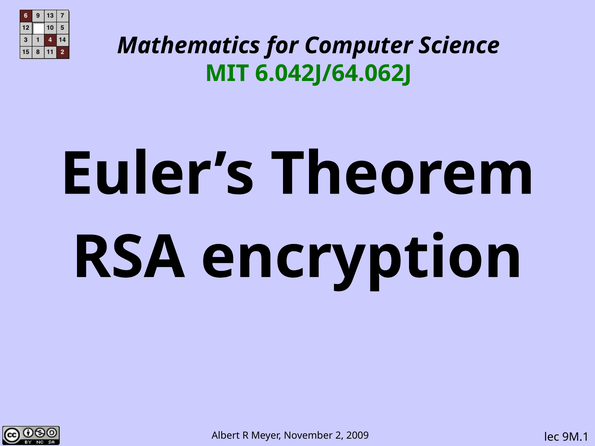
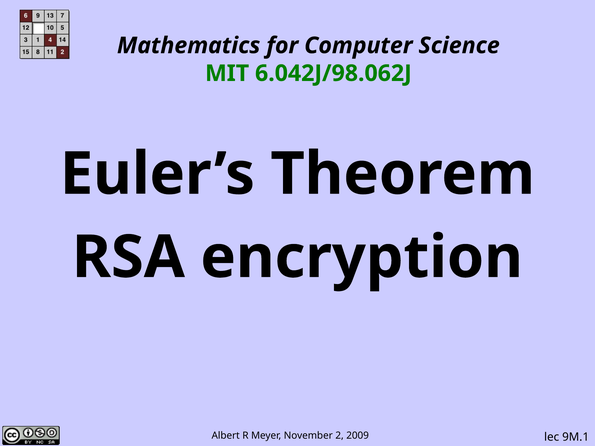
6.042J/64.062J: 6.042J/64.062J -> 6.042J/98.062J
